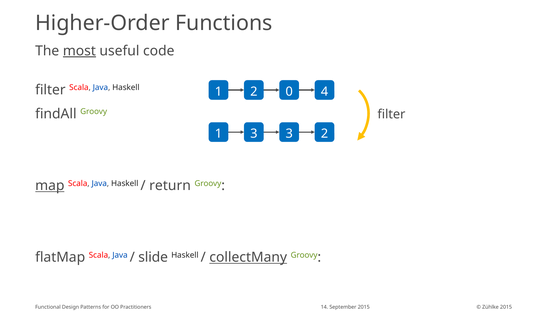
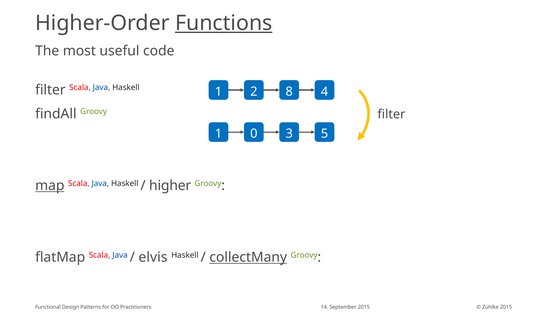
Functions underline: none -> present
most underline: present -> none
0: 0 -> 8
1 3: 3 -> 0
3 2: 2 -> 5
return: return -> higher
slide: slide -> elvis
